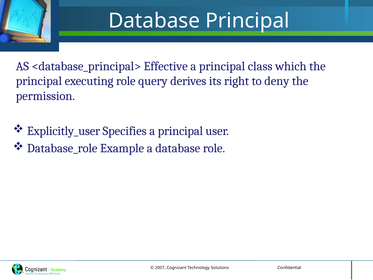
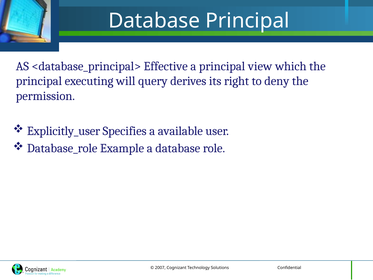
class: class -> view
executing role: role -> will
Specifies a principal: principal -> available
